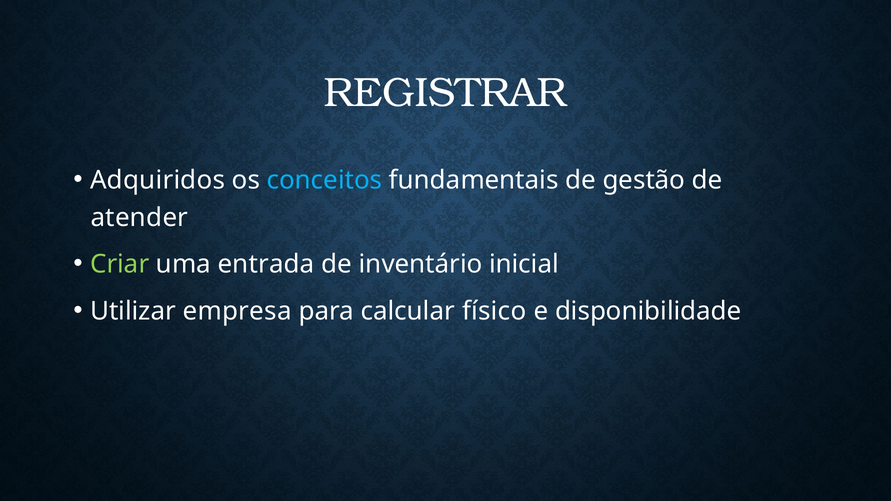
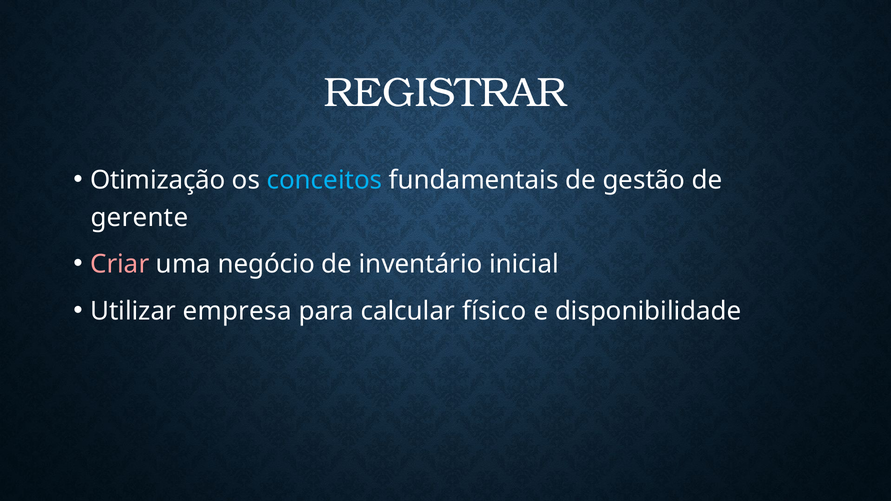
Adquiridos: Adquiridos -> Otimização
atender: atender -> gerente
Criar colour: light green -> pink
entrada: entrada -> negócio
